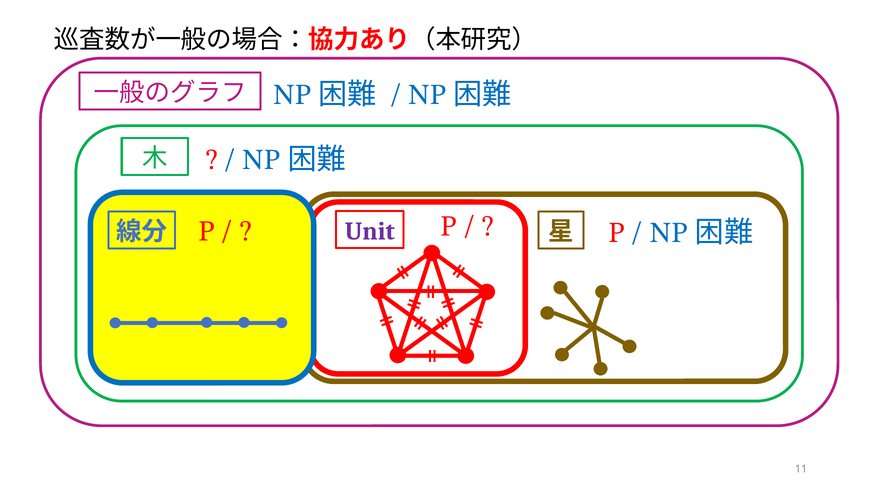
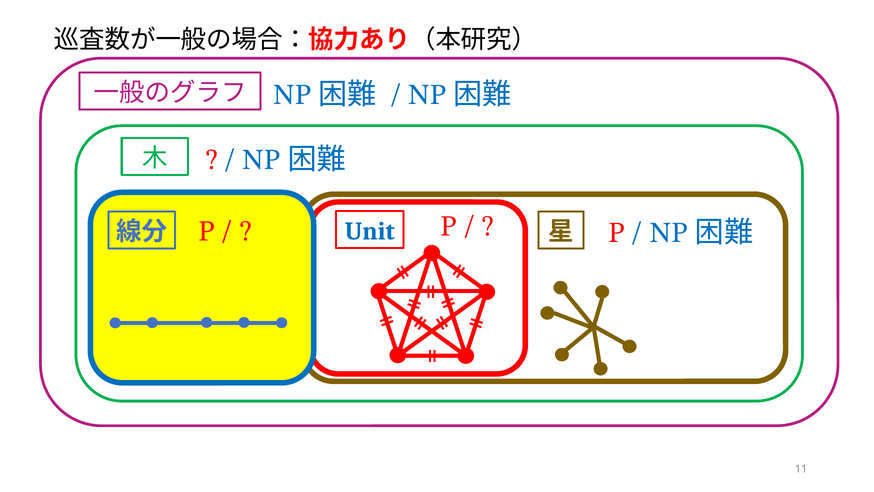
Unit colour: purple -> blue
